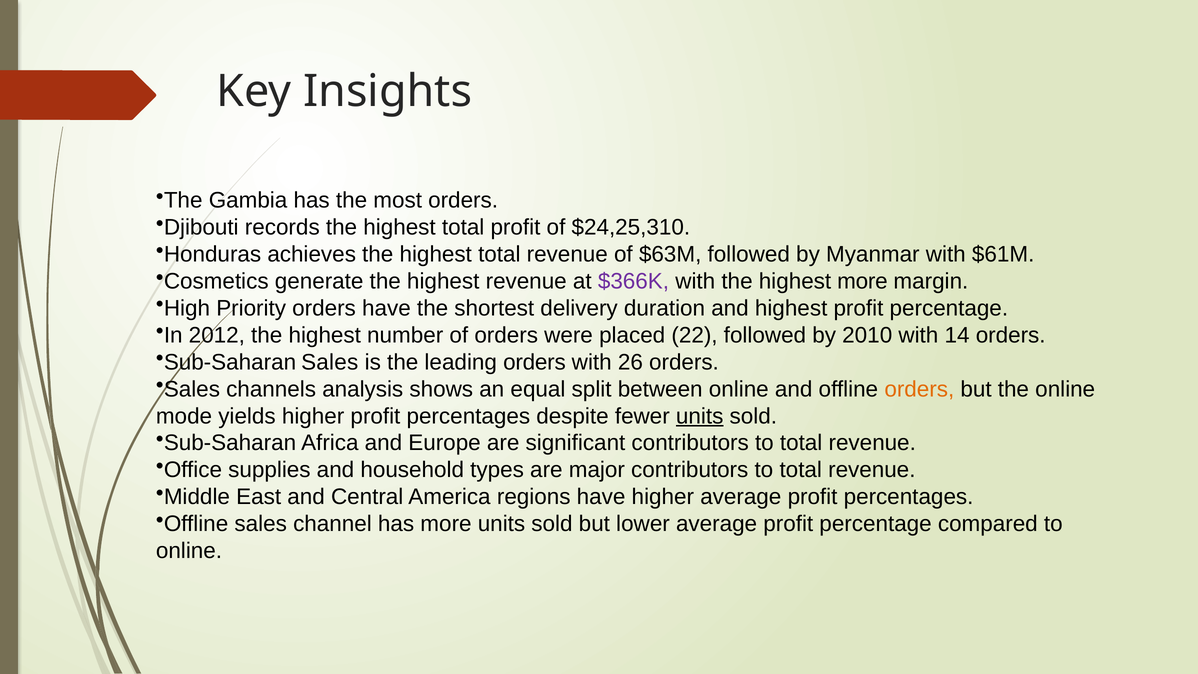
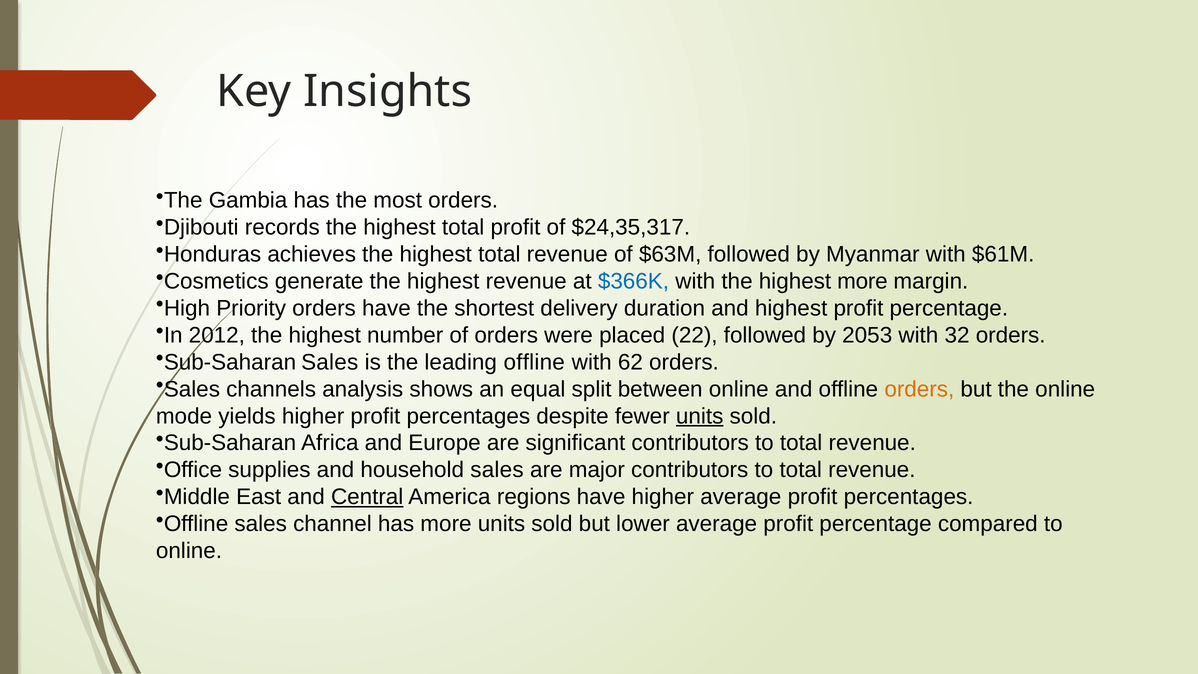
$24,25,310: $24,25,310 -> $24,35,317
$366K colour: purple -> blue
2010: 2010 -> 2053
14: 14 -> 32
leading orders: orders -> offline
26: 26 -> 62
household types: types -> sales
Central underline: none -> present
